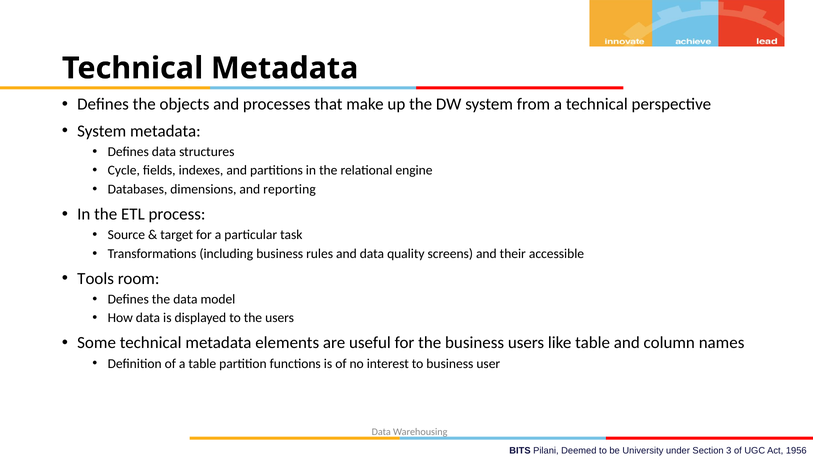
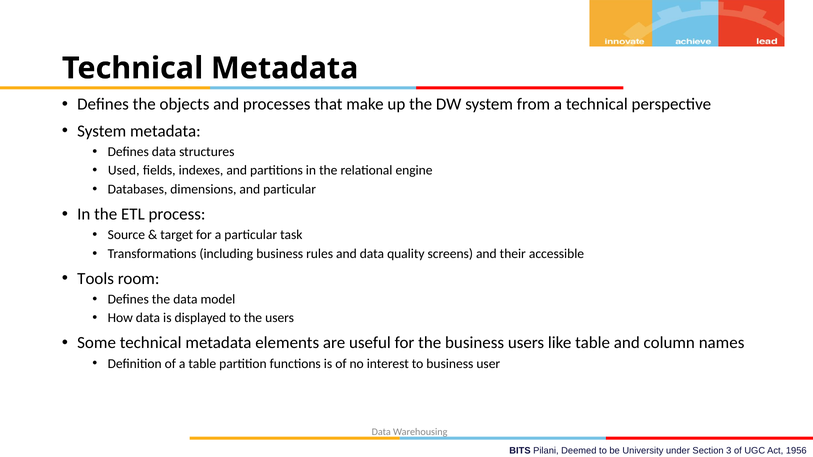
Cycle: Cycle -> Used
and reporting: reporting -> particular
